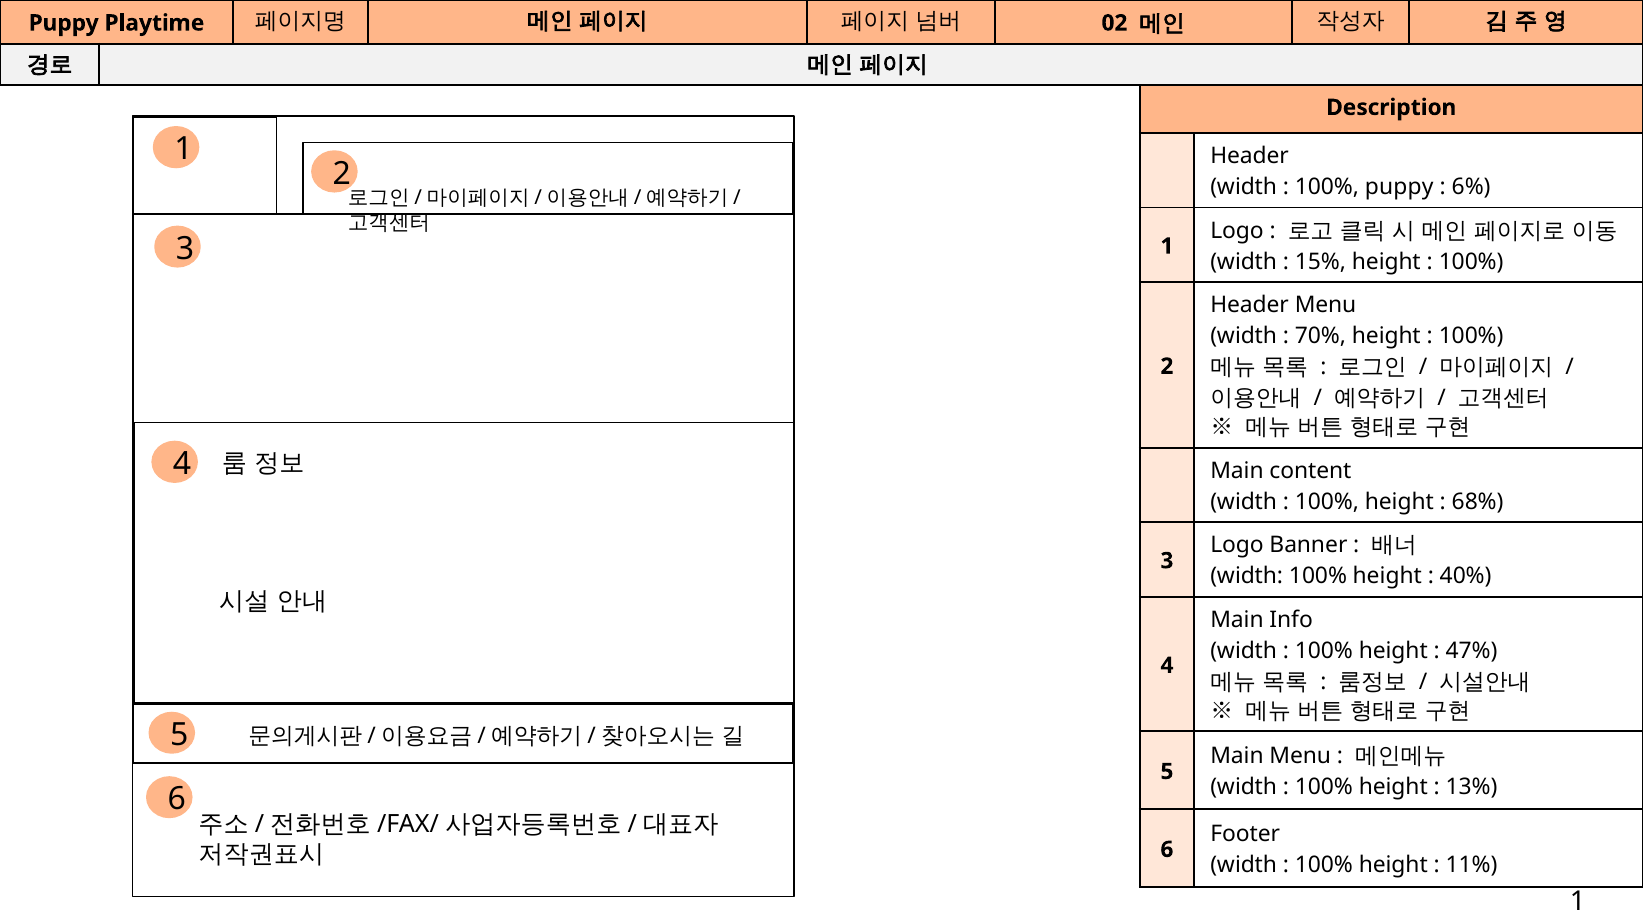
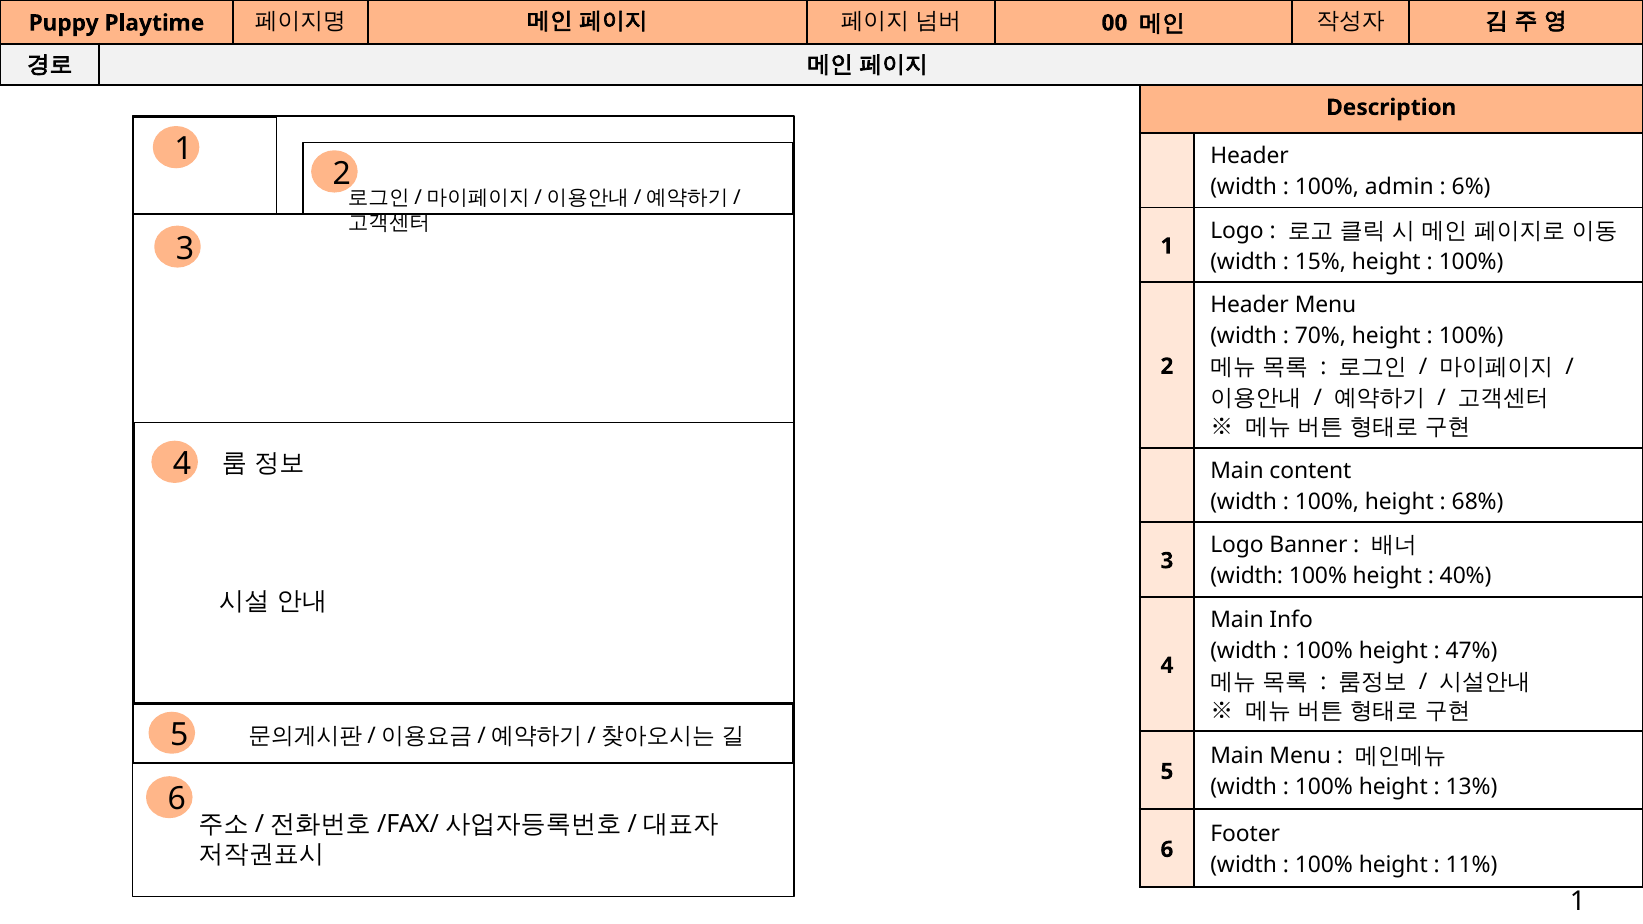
02: 02 -> 00
100% puppy: puppy -> admin
